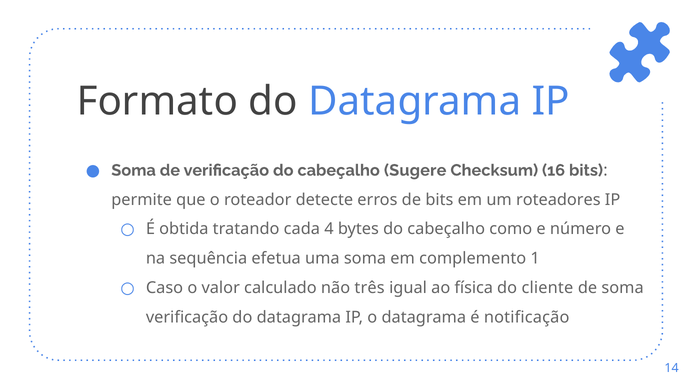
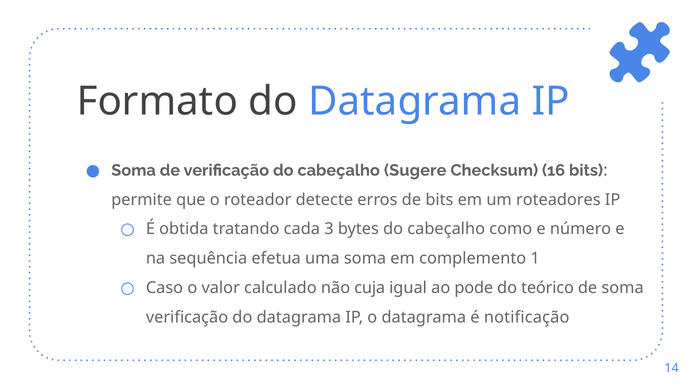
4: 4 -> 3
três: três -> cuja
física: física -> pode
cliente: cliente -> teórico
